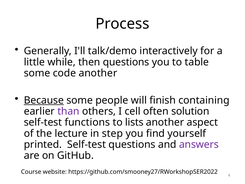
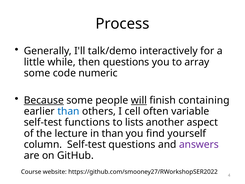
table: table -> array
code another: another -> numeric
will underline: none -> present
than at (68, 111) colour: purple -> blue
solution: solution -> variable
in step: step -> than
printed: printed -> column
